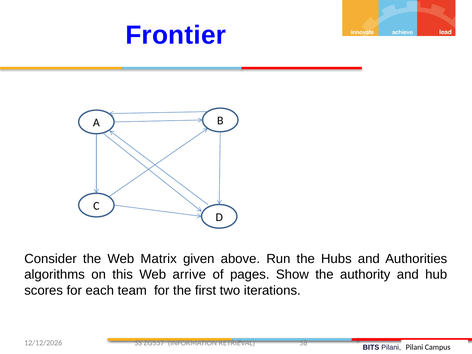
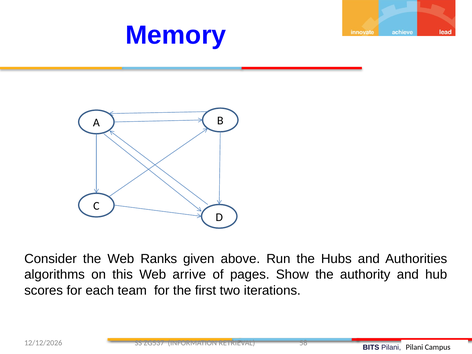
Frontier: Frontier -> Memory
Matrix: Matrix -> Ranks
